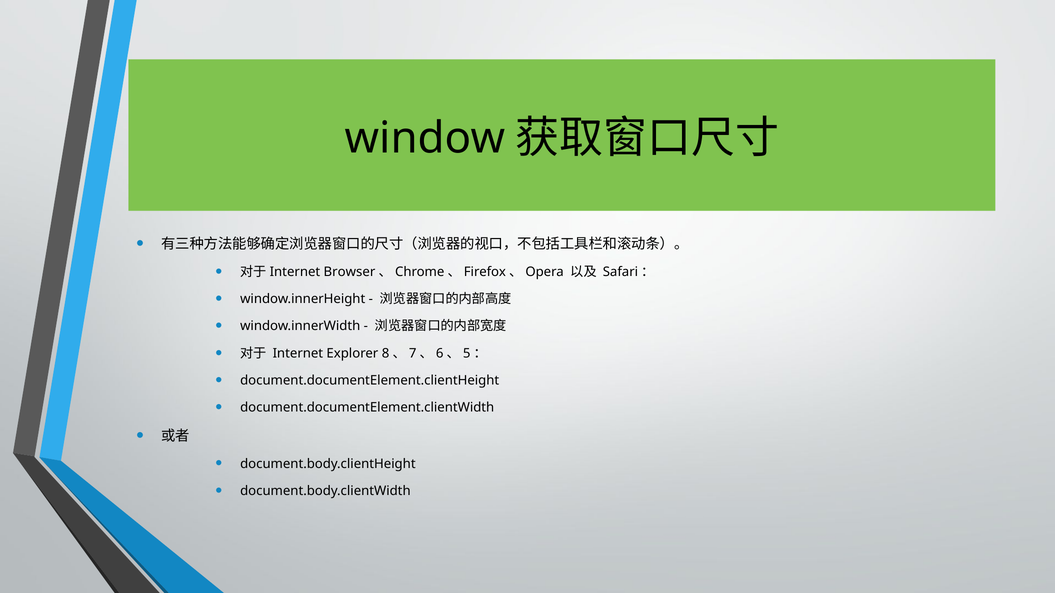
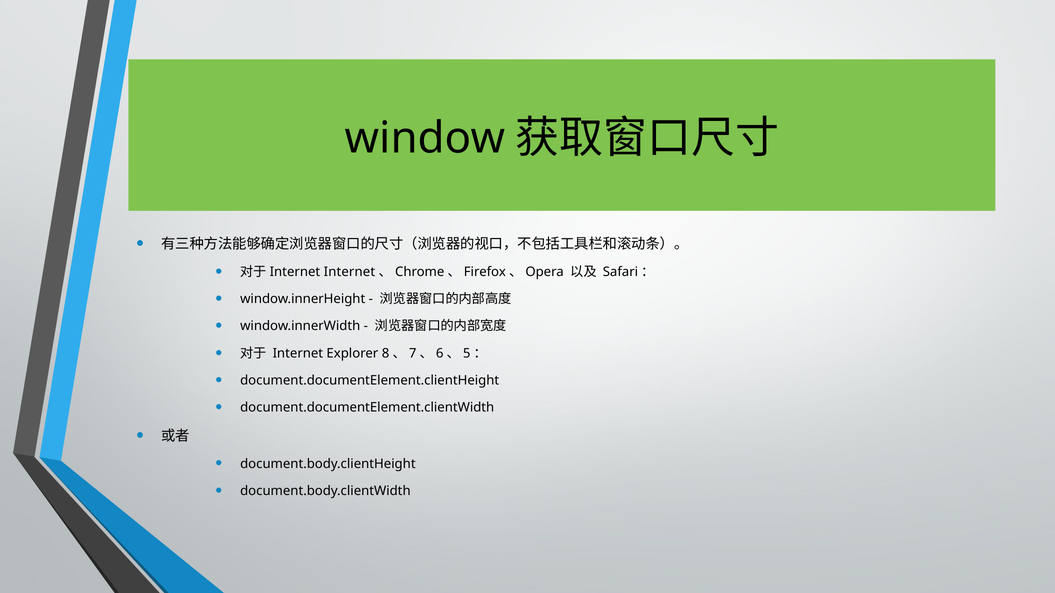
Browser at (349, 272): Browser -> Internet
